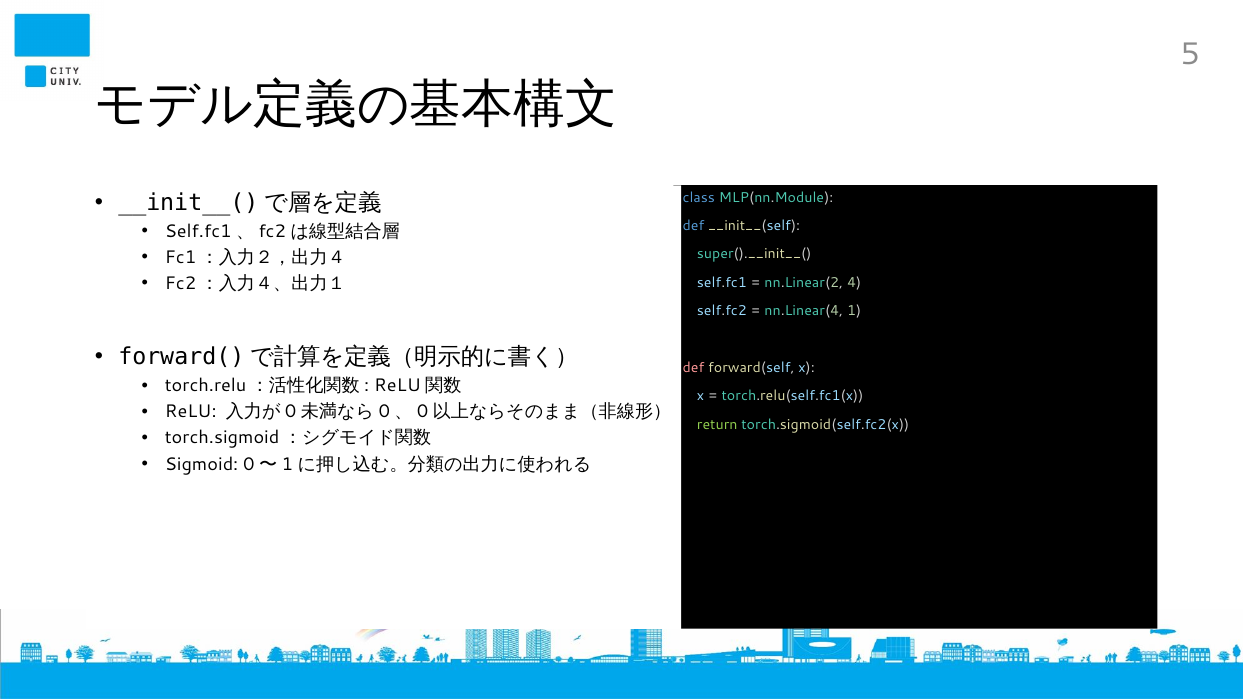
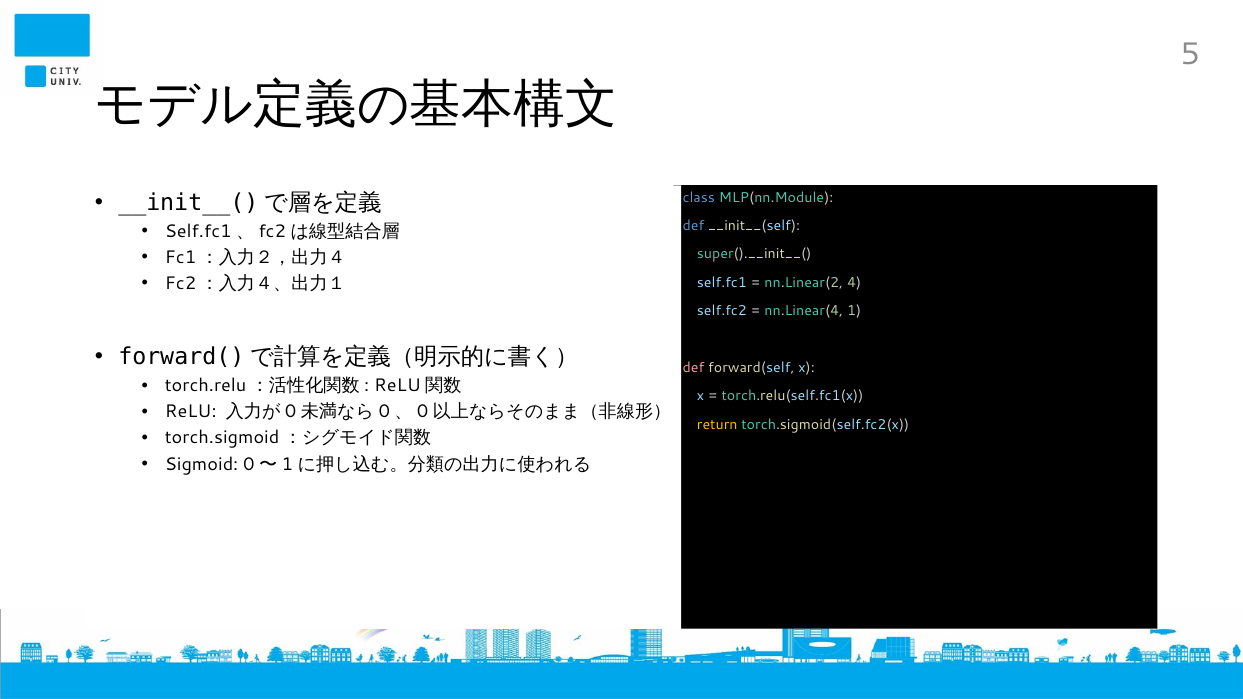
return colour: light green -> yellow
